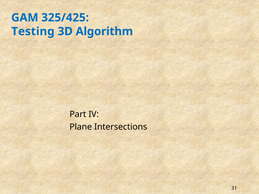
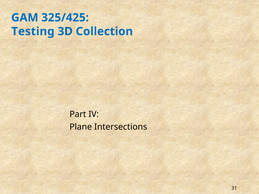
Algorithm: Algorithm -> Collection
